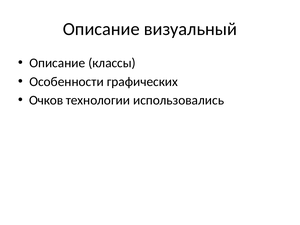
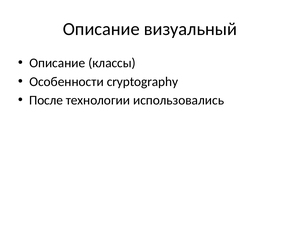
графических: графических -> cryptography
Очков: Очков -> После
